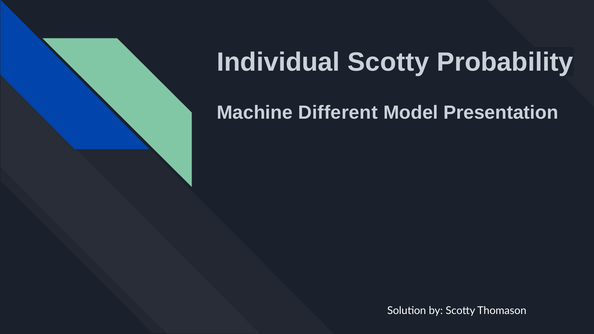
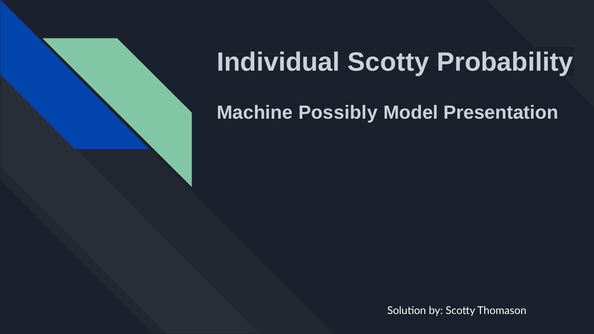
Different: Different -> Possibly
